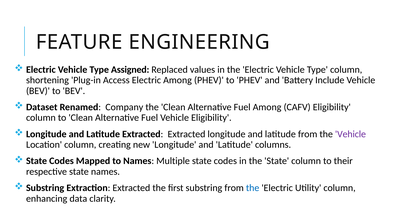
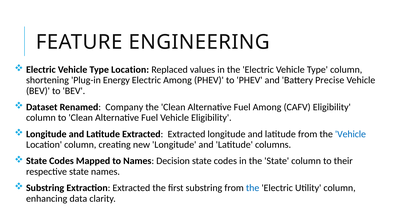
Type Assigned: Assigned -> Location
Access: Access -> Energy
Include: Include -> Precise
Vehicle at (350, 134) colour: purple -> blue
Multiple: Multiple -> Decision
